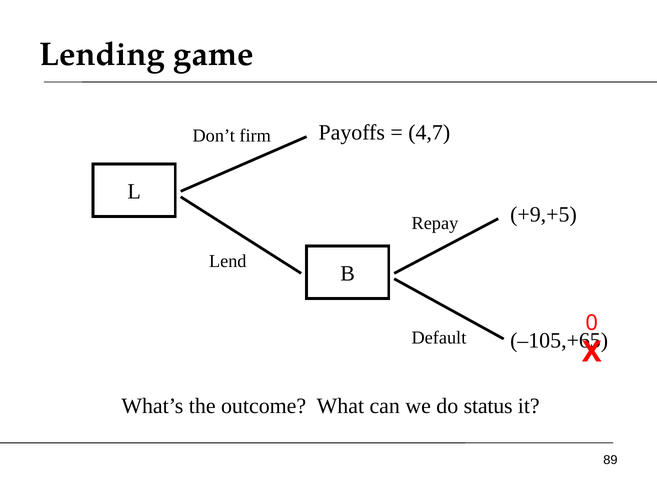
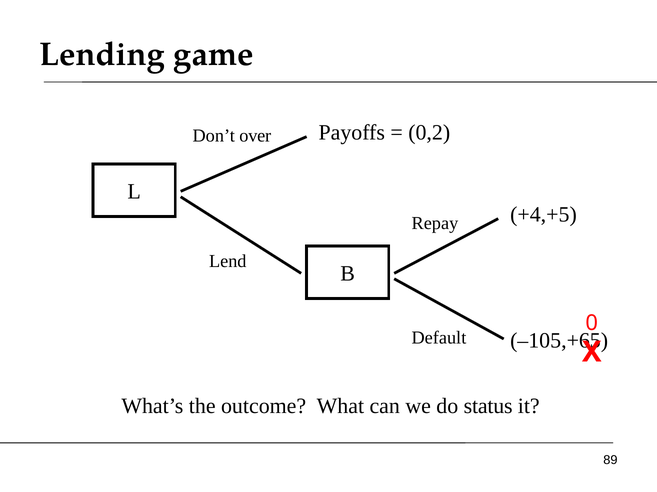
4,7: 4,7 -> 0,2
firm: firm -> over
+9,+5: +9,+5 -> +4,+5
